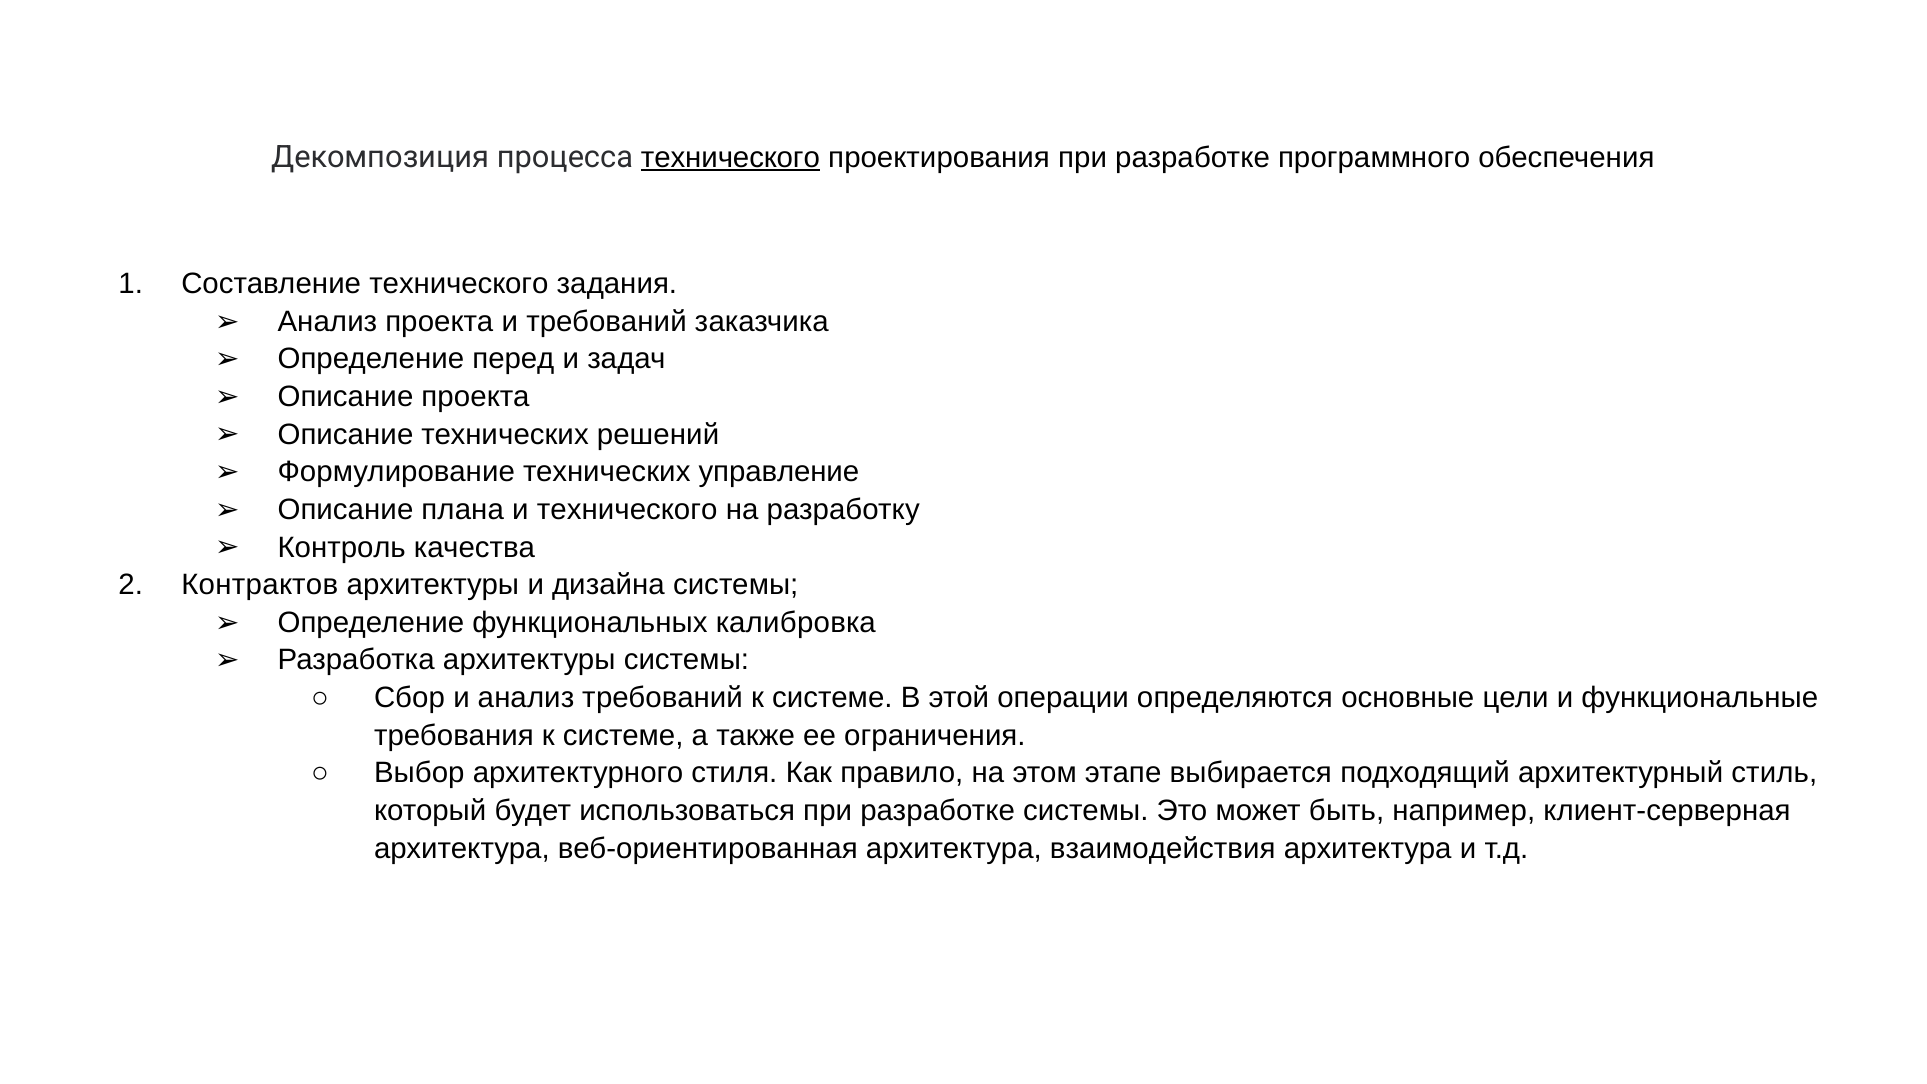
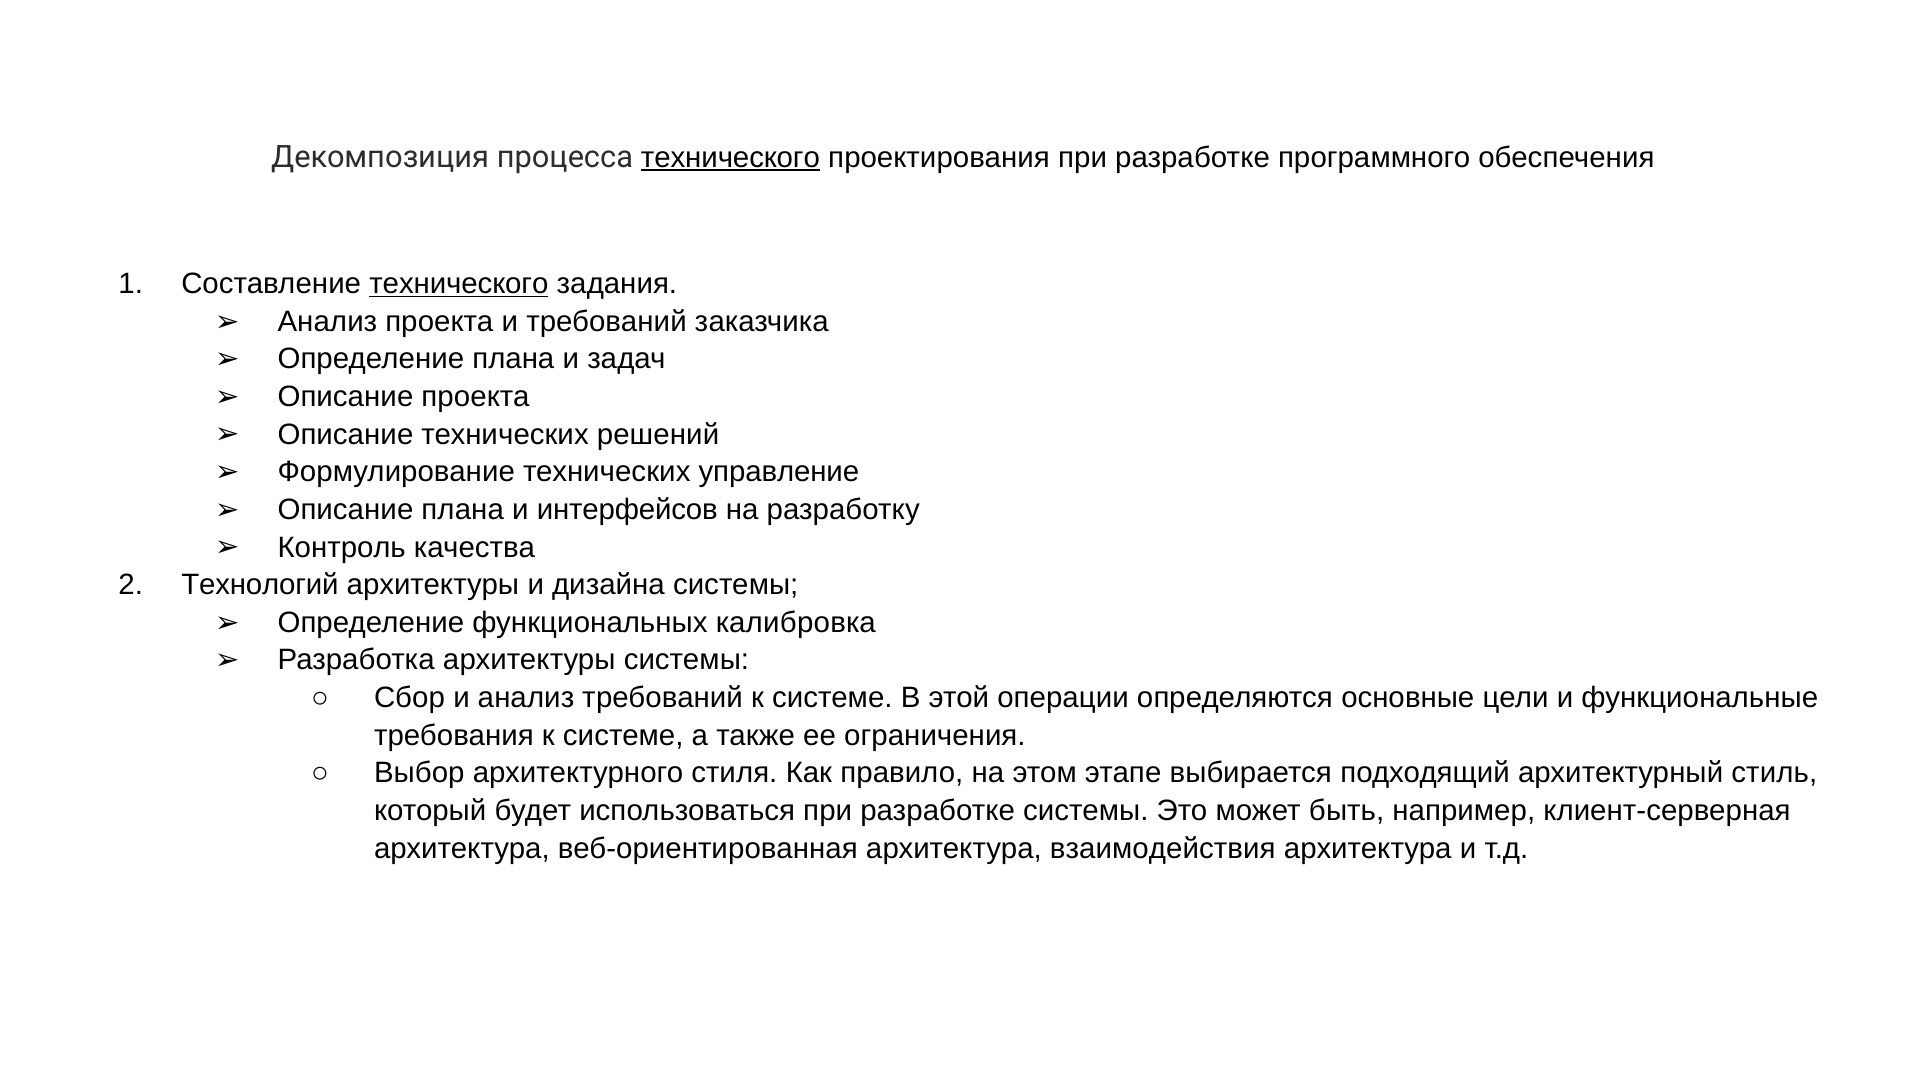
технического at (459, 284) underline: none -> present
Определение перед: перед -> плана
и технического: технического -> интерфейсов
Контрактов: Контрактов -> Технологий
